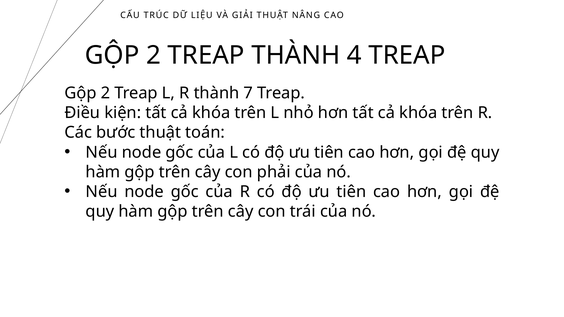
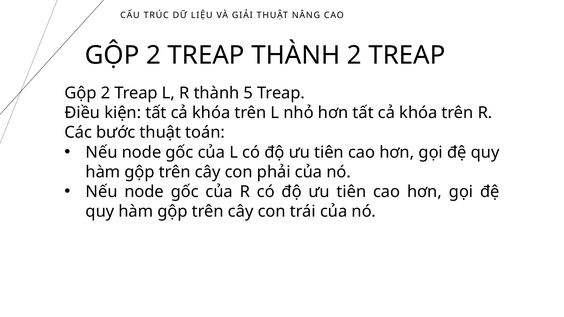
THÀNH 4: 4 -> 2
7: 7 -> 5
